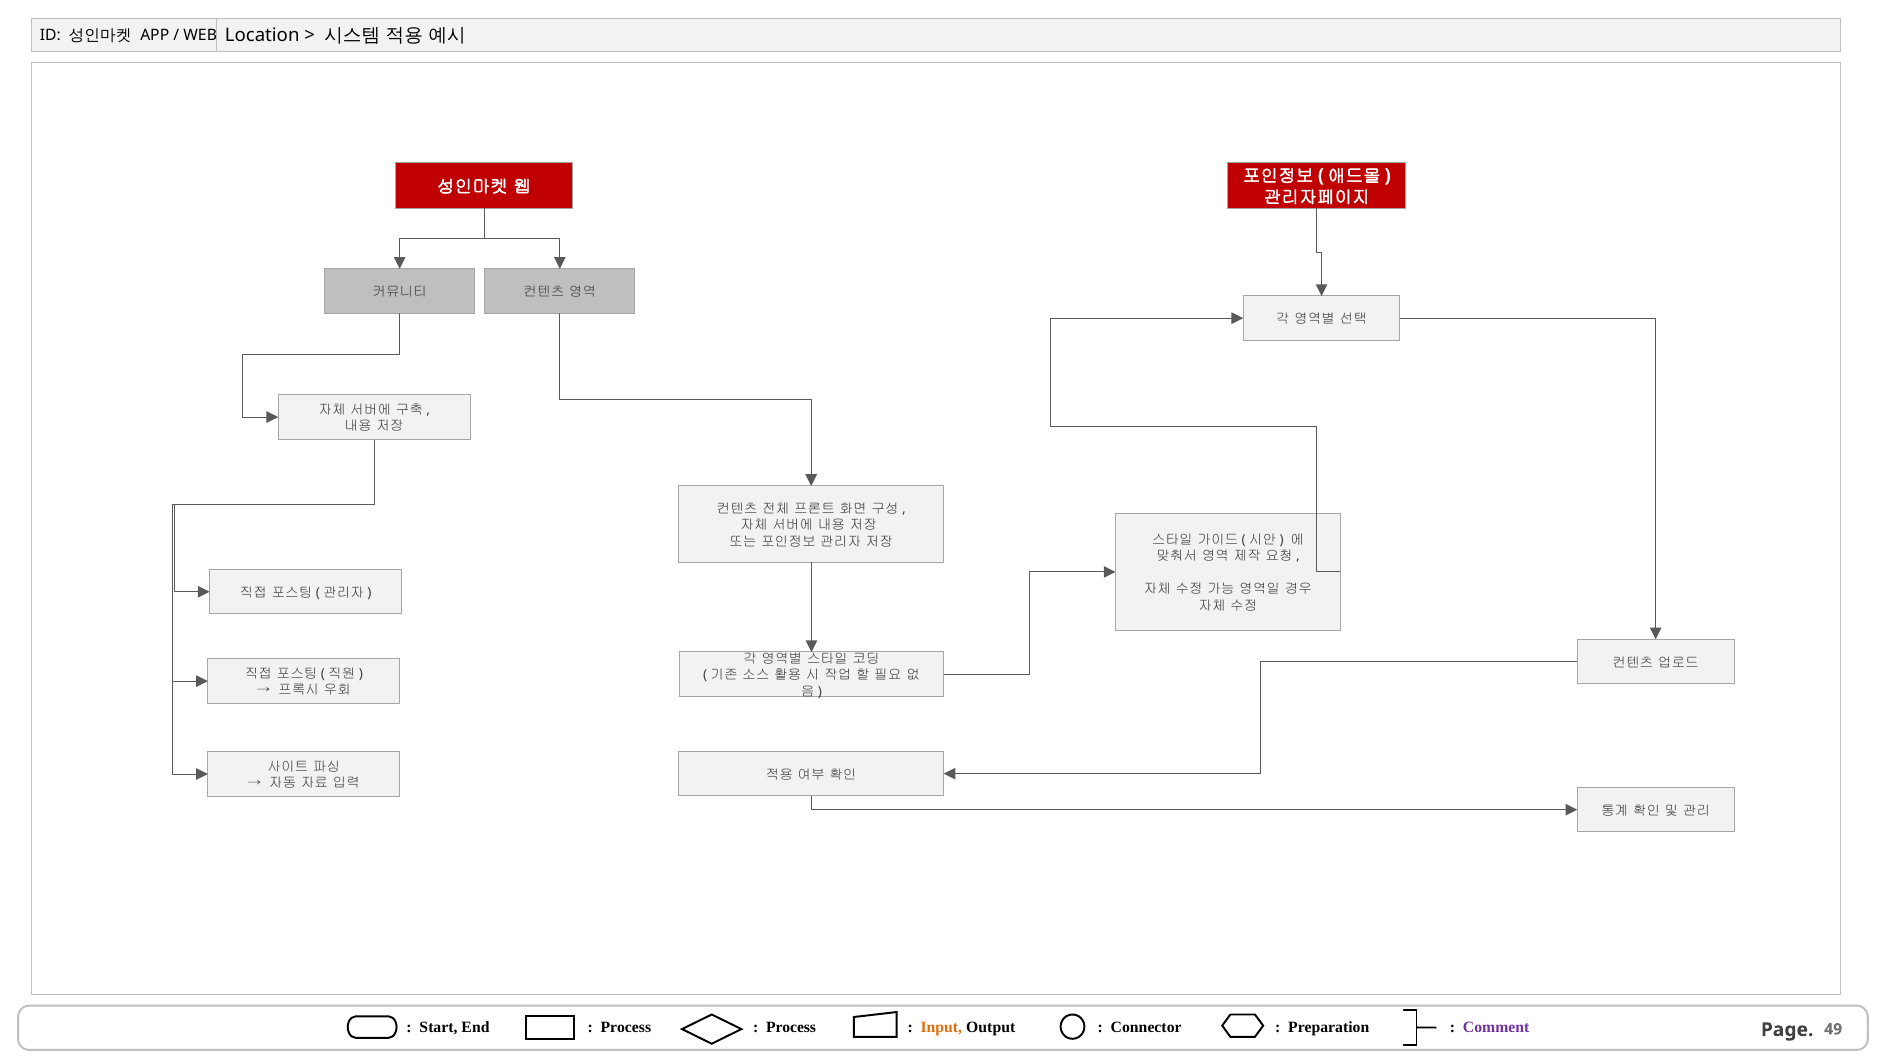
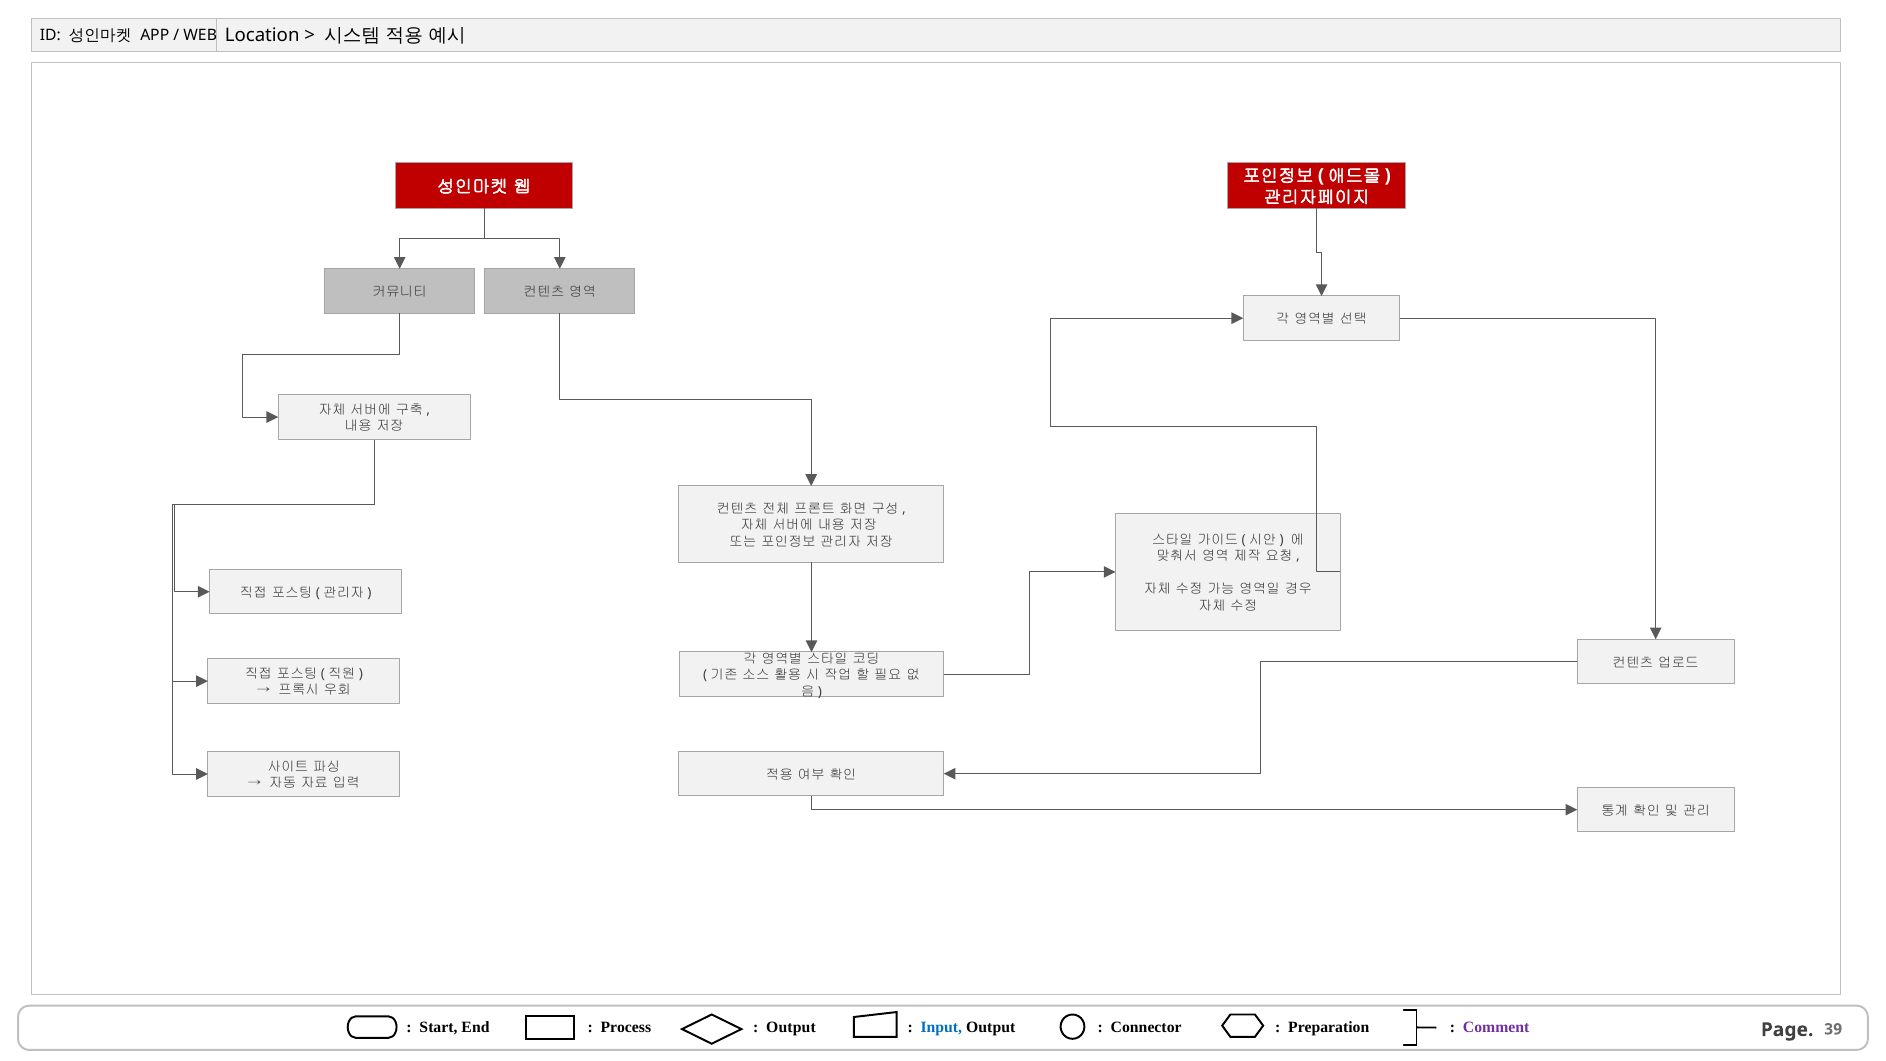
Process at (791, 1028): Process -> Output
Input colour: orange -> blue
49: 49 -> 39
